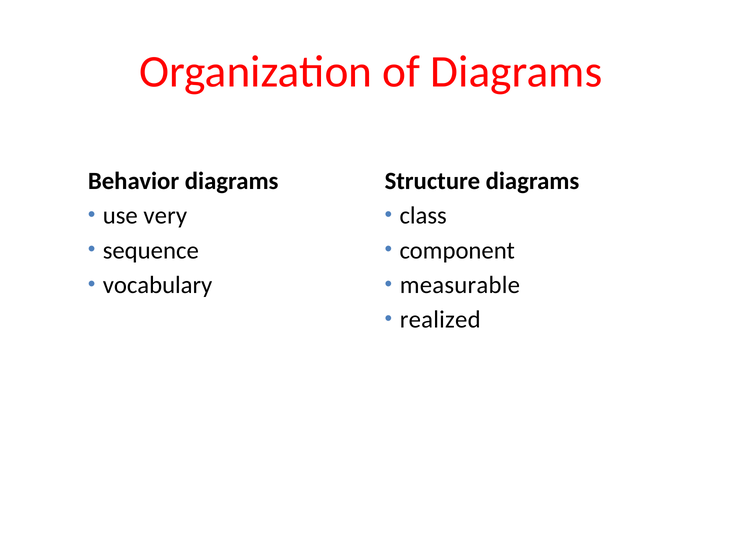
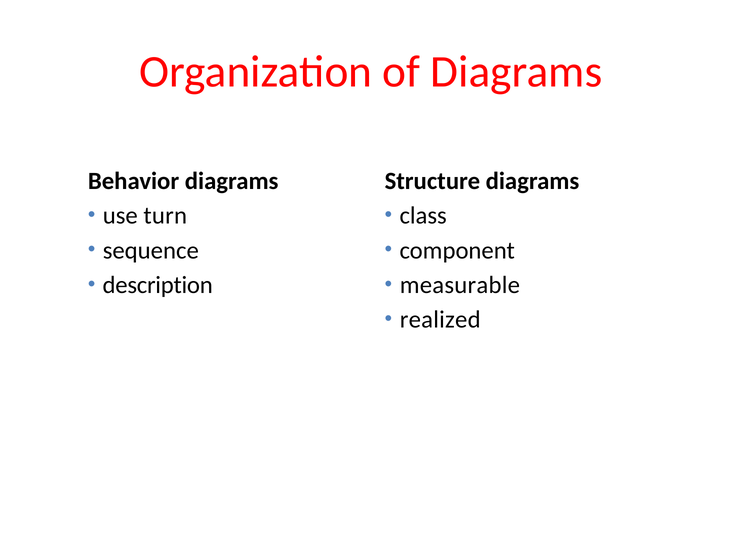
very: very -> turn
vocabulary: vocabulary -> description
